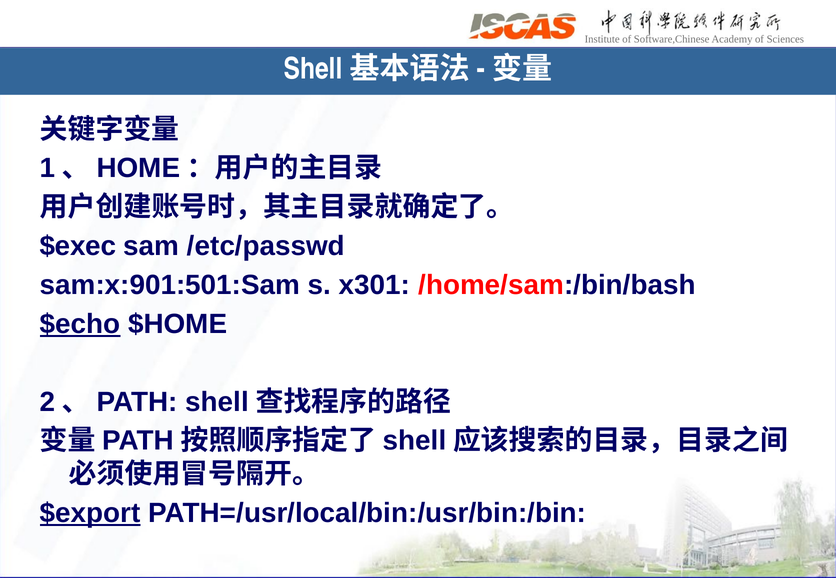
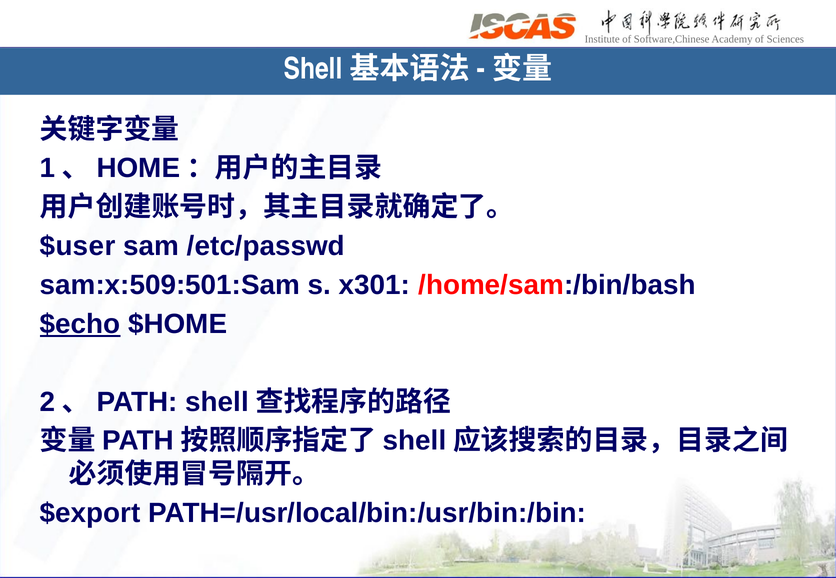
$exec: $exec -> $user
sam:x:901:501:Sam: sam:x:901:501:Sam -> sam:x:509:501:Sam
$export underline: present -> none
